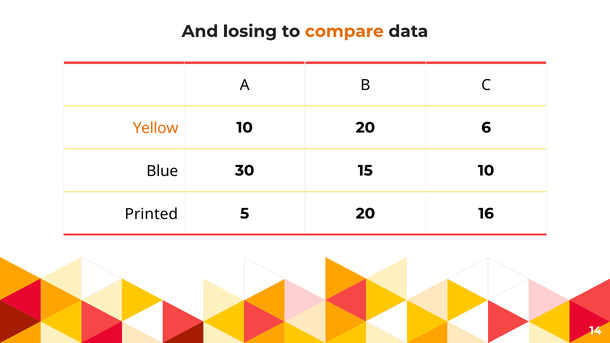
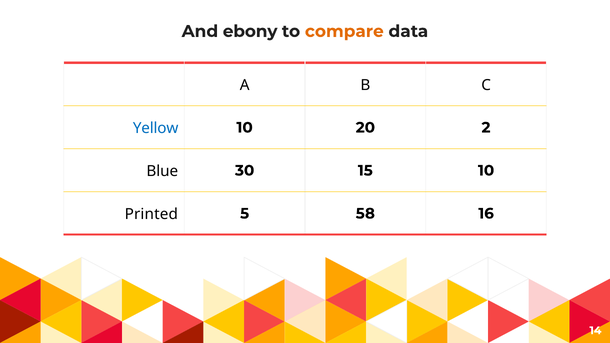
losing: losing -> ebony
Yellow colour: orange -> blue
6: 6 -> 2
5 20: 20 -> 58
